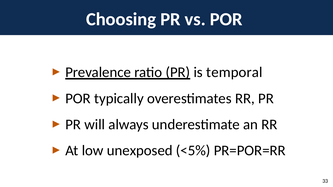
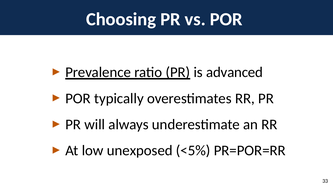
temporal: temporal -> advanced
